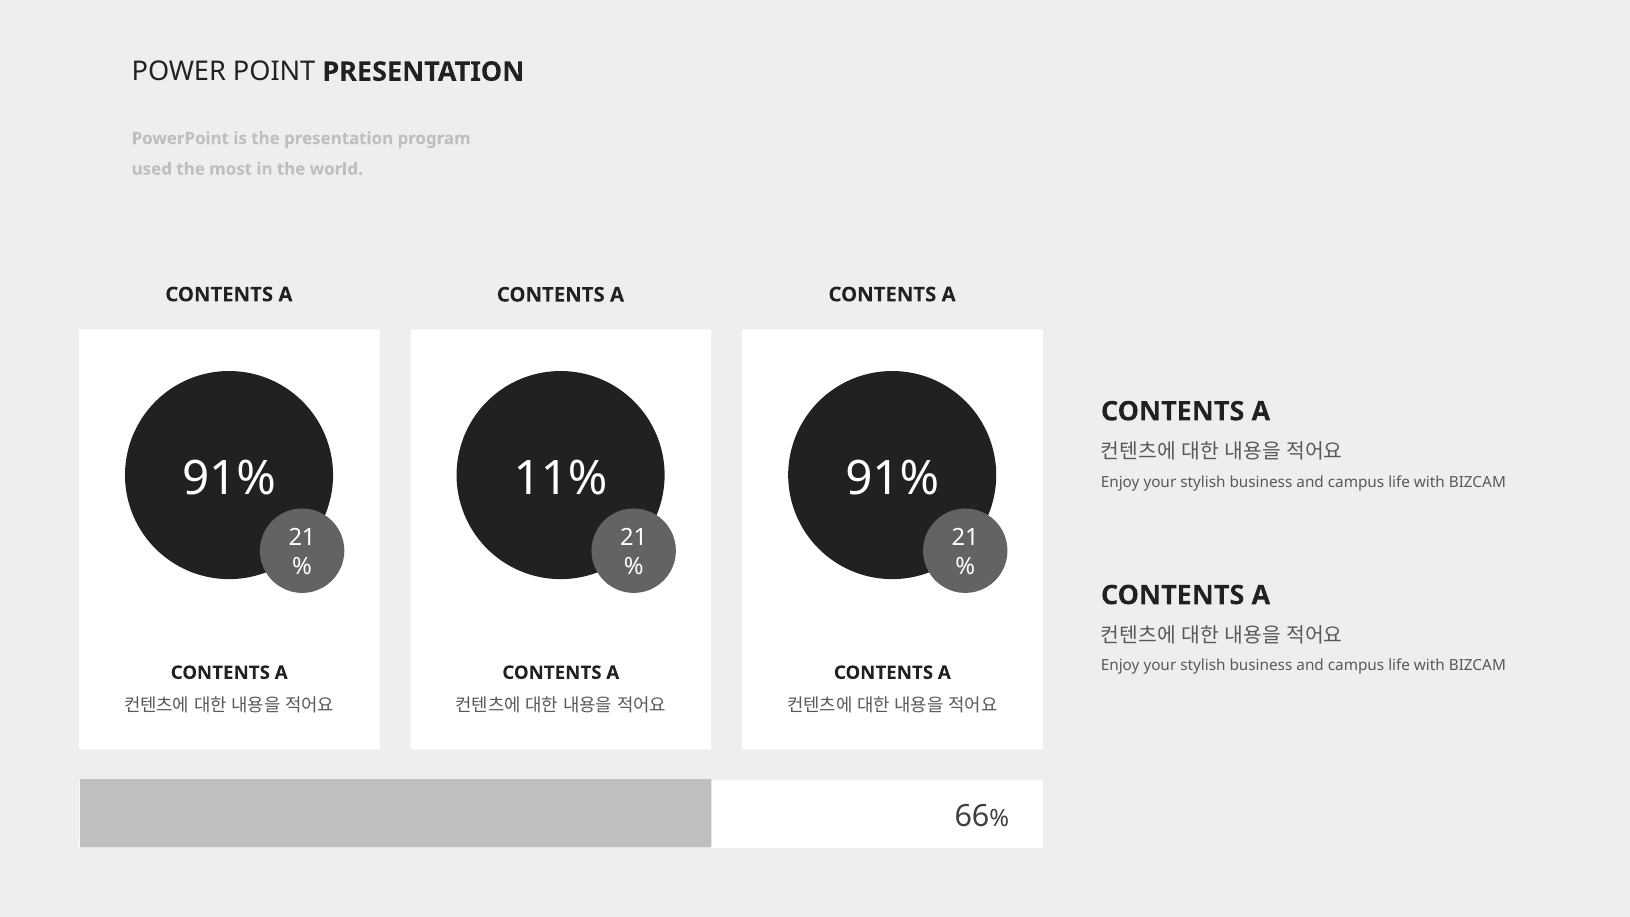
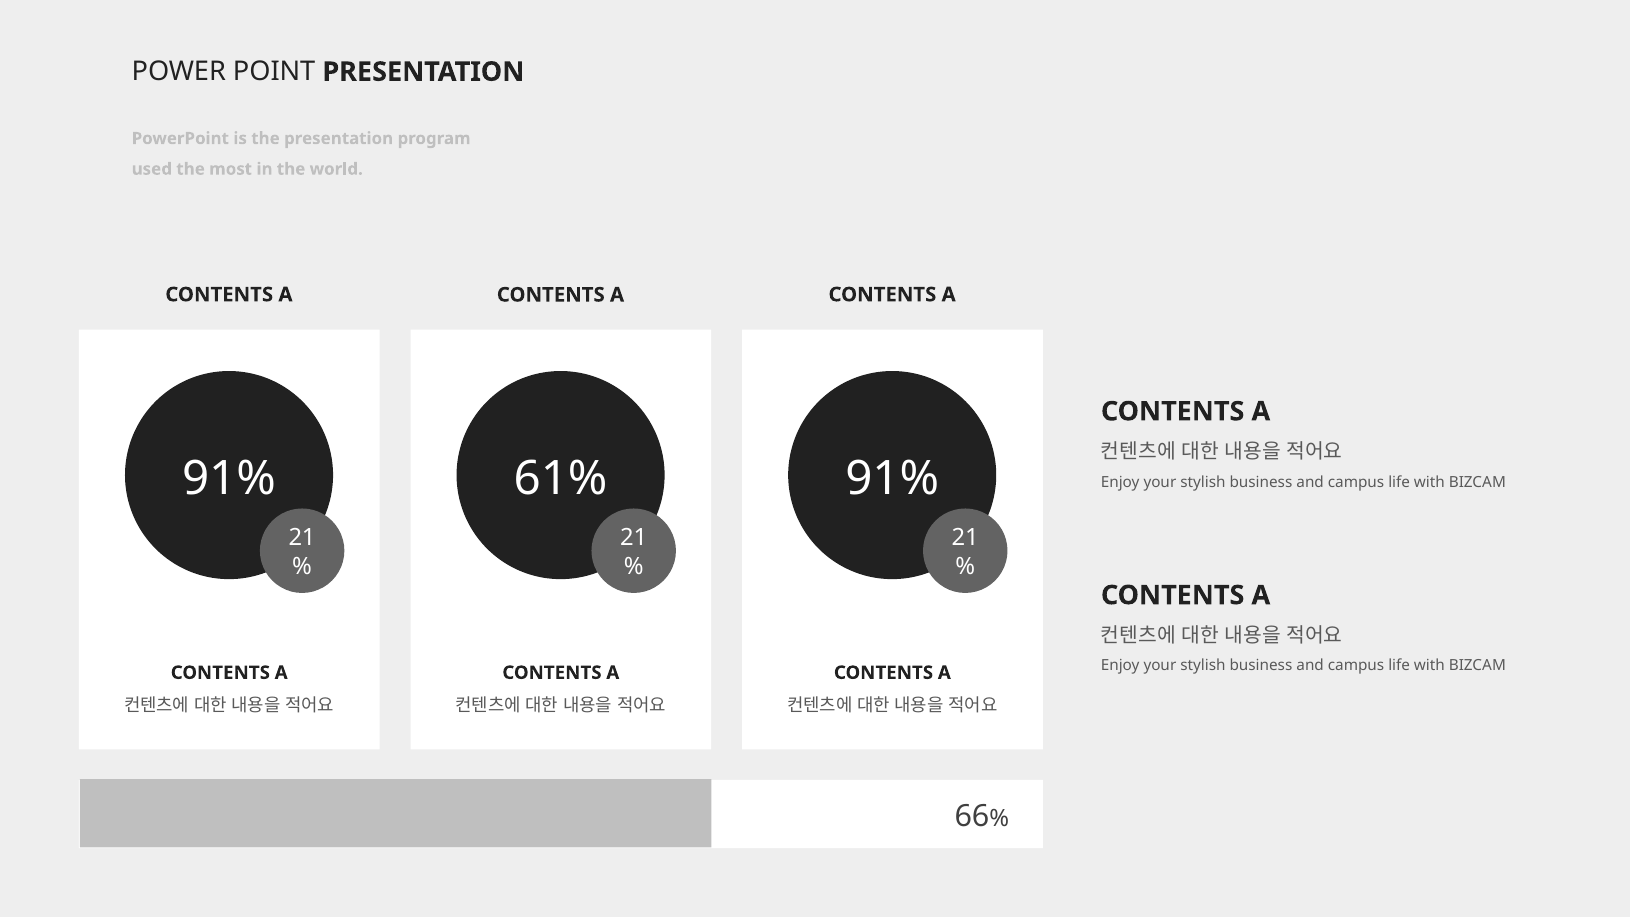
11%: 11% -> 61%
